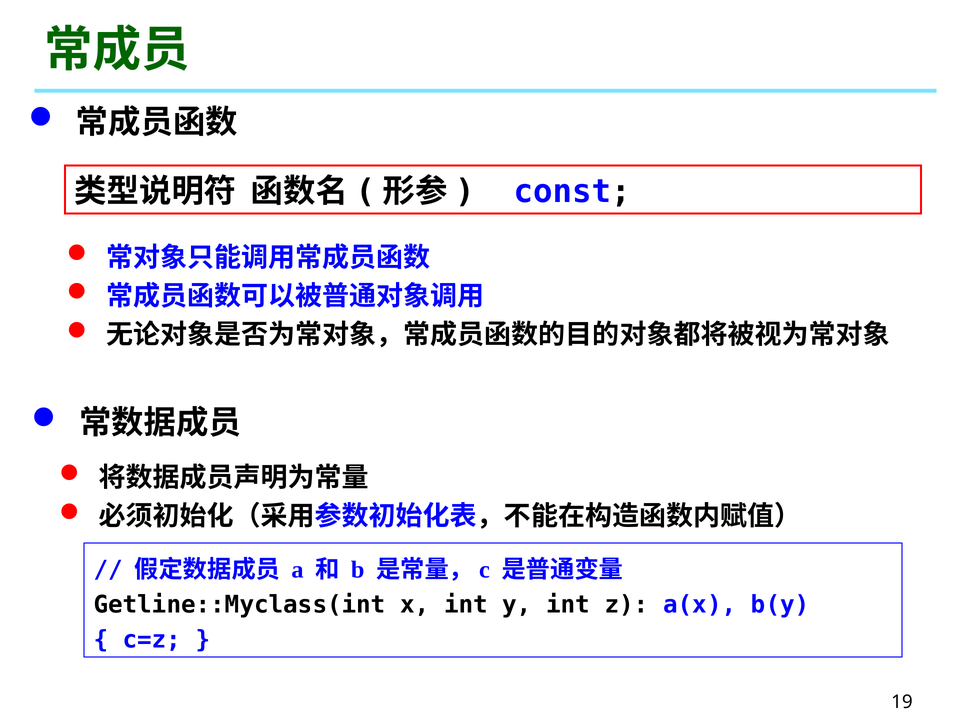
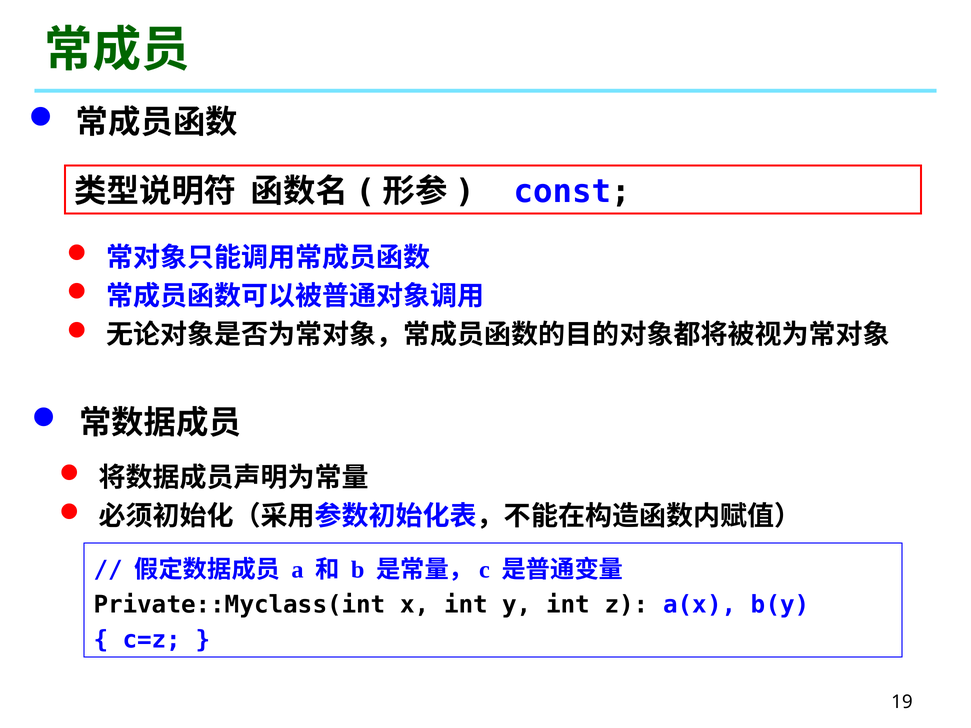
Getline::Myclass(int: Getline::Myclass(int -> Private::Myclass(int
